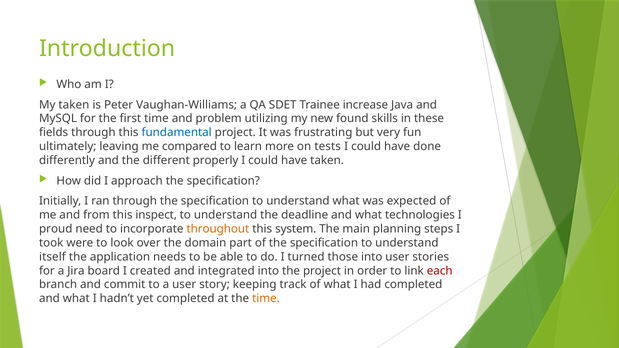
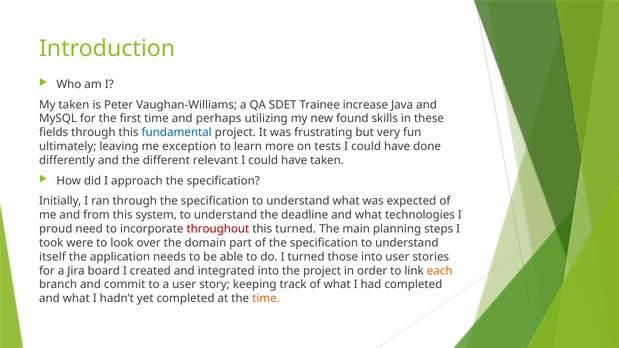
problem: problem -> perhaps
compared: compared -> exception
properly: properly -> relevant
inspect: inspect -> system
throughout colour: orange -> red
this system: system -> turned
each colour: red -> orange
